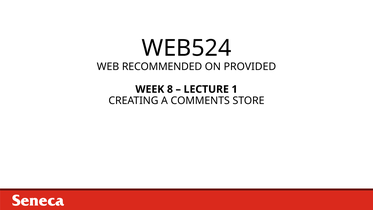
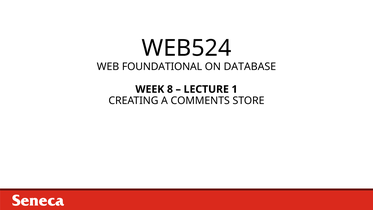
RECOMMENDED: RECOMMENDED -> FOUNDATIONAL
PROVIDED: PROVIDED -> DATABASE
